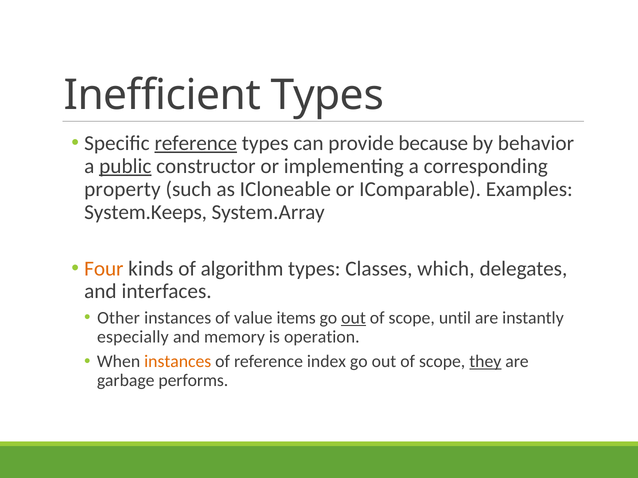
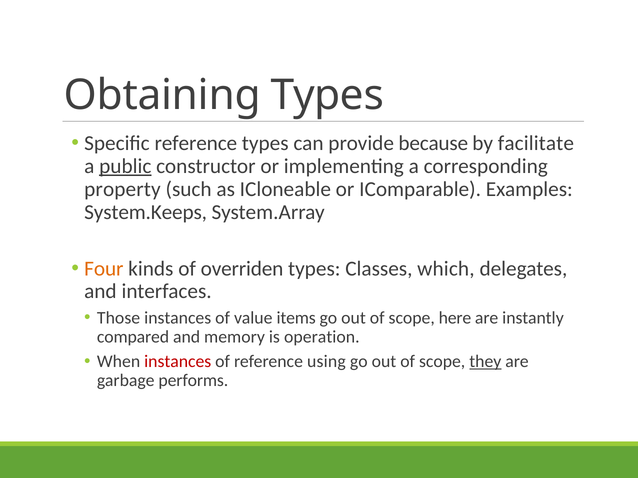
Inefficient: Inefficient -> Obtaining
reference at (196, 143) underline: present -> none
behavior: behavior -> facilitate
algorithm: algorithm -> overriden
Other: Other -> Those
out at (354, 318) underline: present -> none
until: until -> here
especially: especially -> compared
instances at (178, 362) colour: orange -> red
index: index -> using
